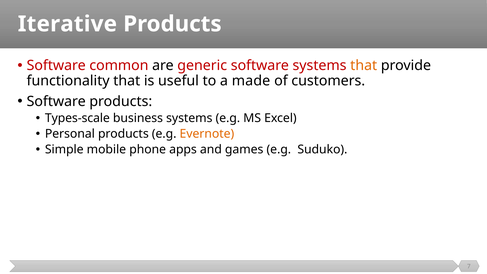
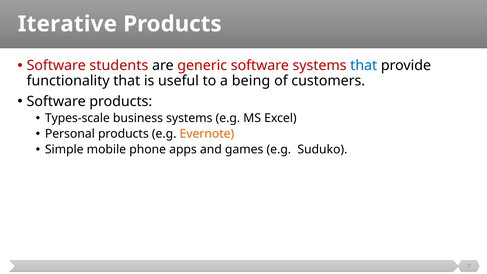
common: common -> students
that at (364, 66) colour: orange -> blue
made: made -> being
